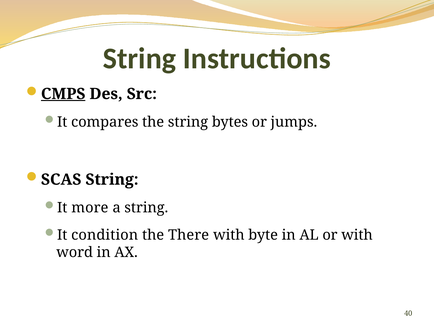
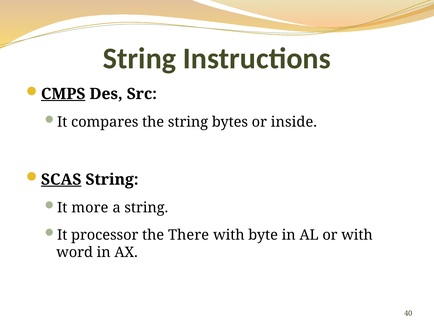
jumps: jumps -> inside
SCAS underline: none -> present
condition: condition -> processor
